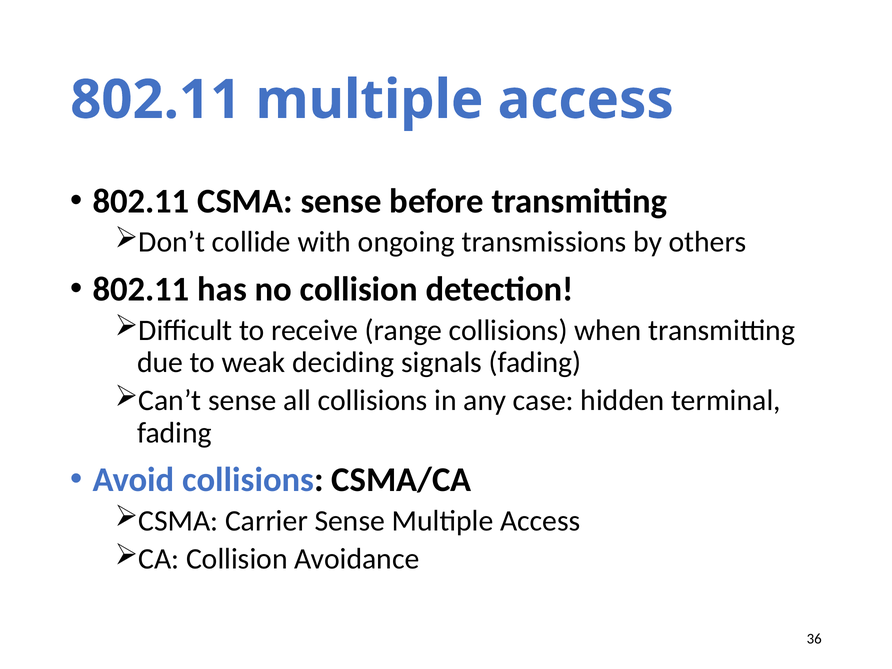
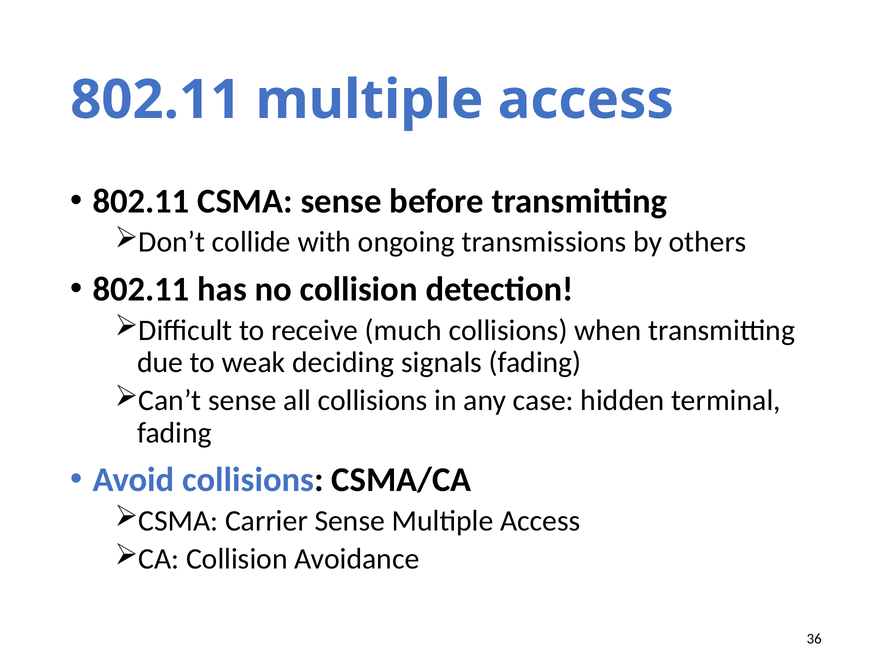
range: range -> much
